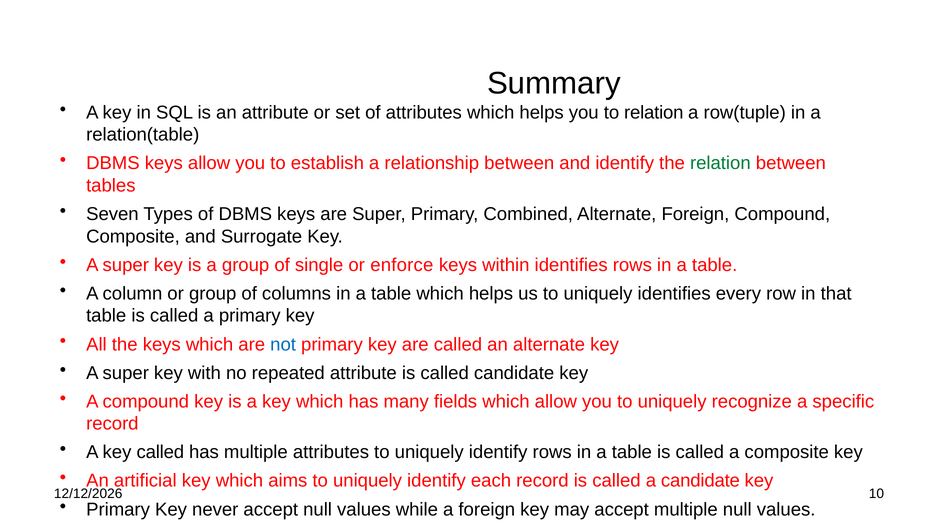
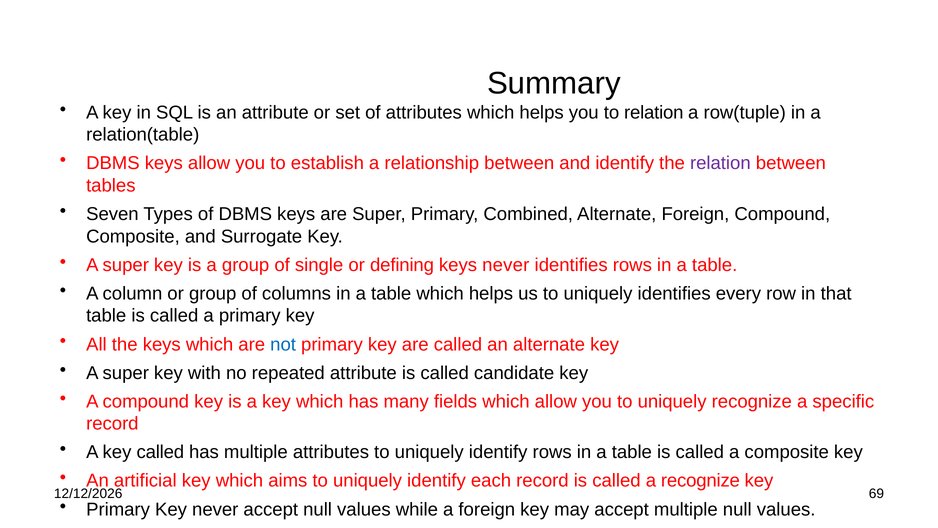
relation at (720, 163) colour: green -> purple
enforce: enforce -> defining
keys within: within -> never
a candidate: candidate -> recognize
10: 10 -> 69
